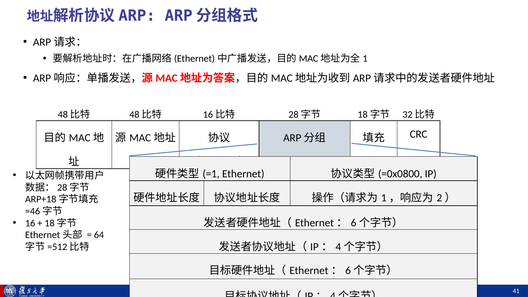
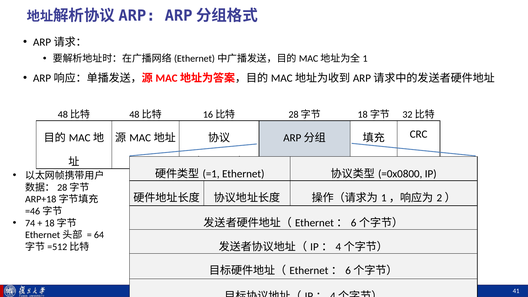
16: 16 -> 74
